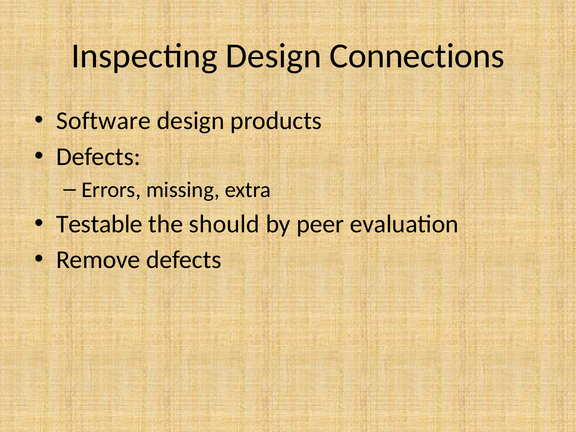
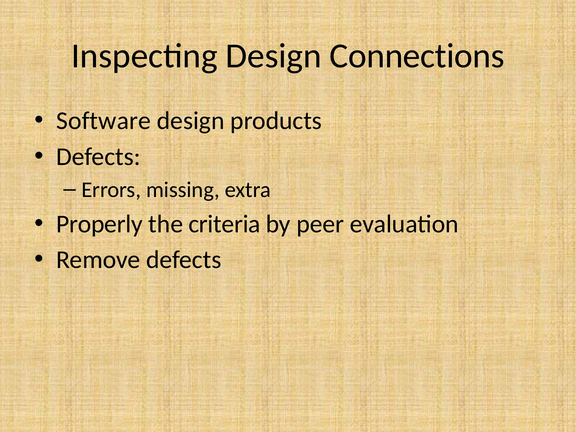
Testable: Testable -> Properly
should: should -> criteria
